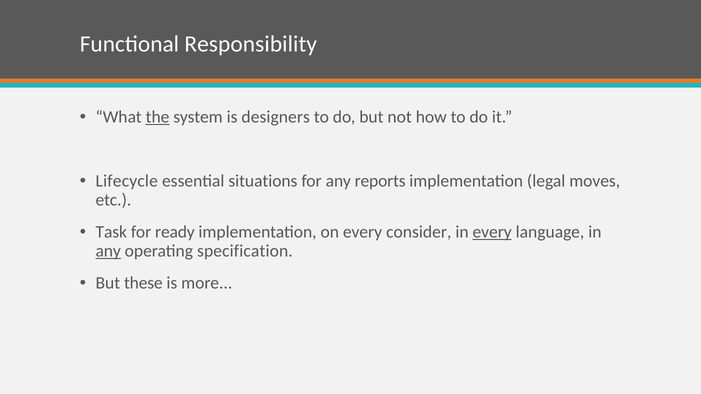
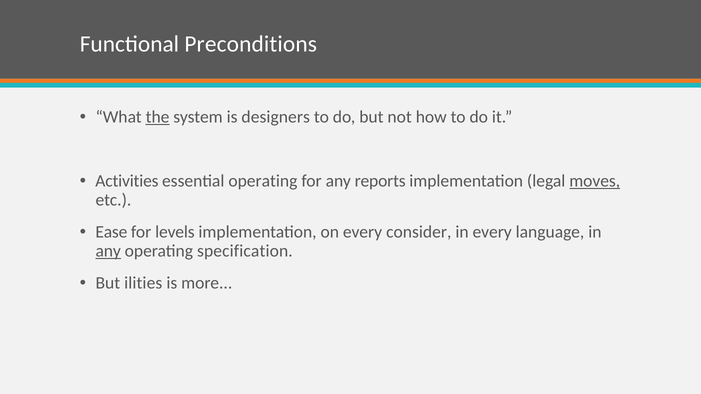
Responsibility: Responsibility -> Preconditions
Lifecycle: Lifecycle -> Activities
essential situations: situations -> operating
moves underline: none -> present
Task: Task -> Ease
ready: ready -> levels
every at (492, 232) underline: present -> none
these: these -> ilities
